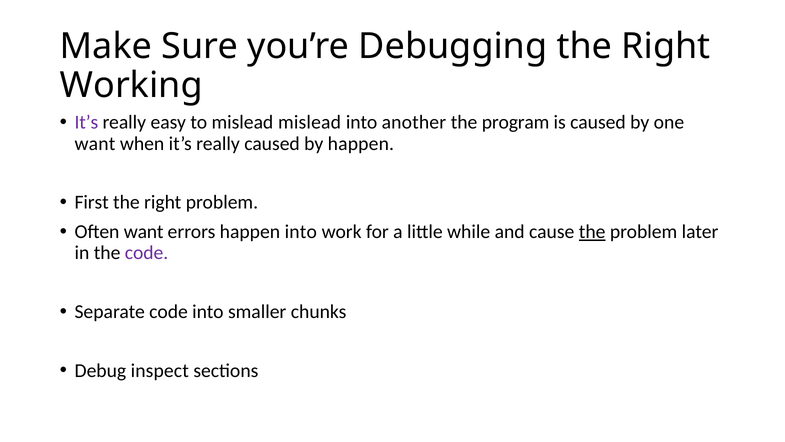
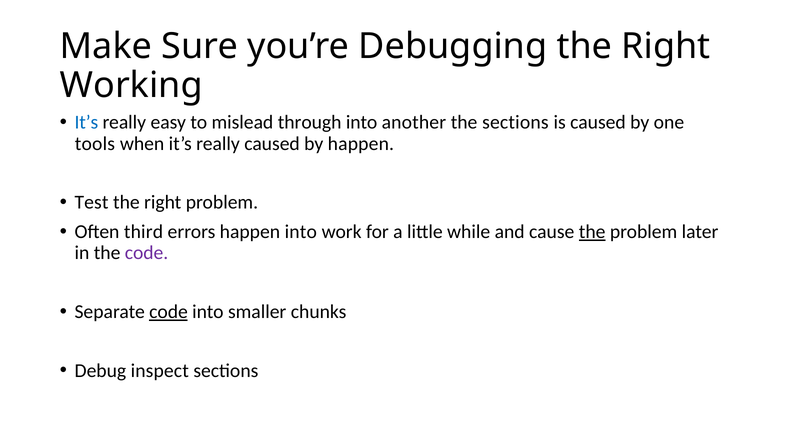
It’s at (86, 122) colour: purple -> blue
mislead mislead: mislead -> through
the program: program -> sections
want at (95, 143): want -> tools
First: First -> Test
Often want: want -> third
code at (169, 311) underline: none -> present
